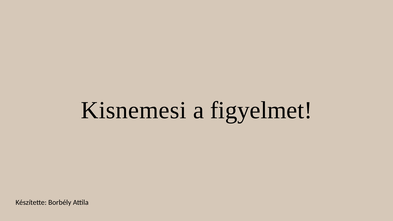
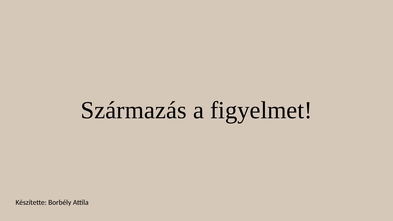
Kisnemesi: Kisnemesi -> Származás
